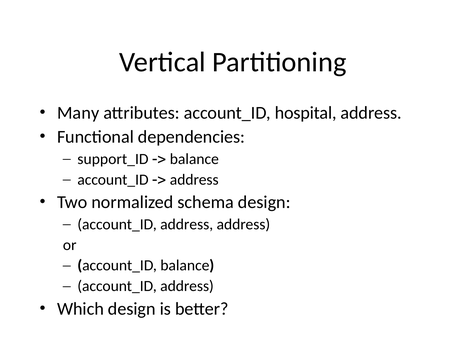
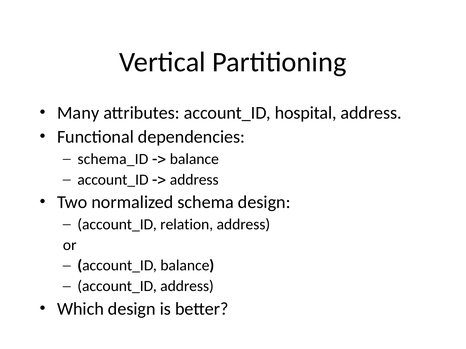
support_ID: support_ID -> schema_ID
address at (187, 225): address -> relation
